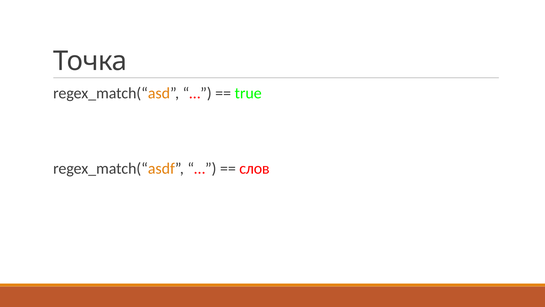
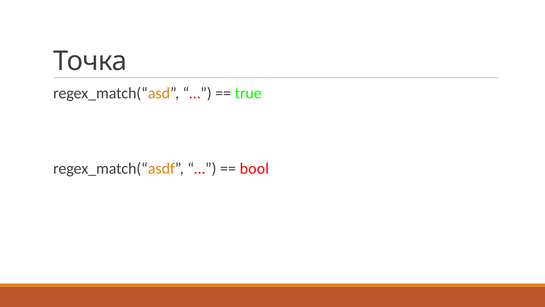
слов: слов -> bool
